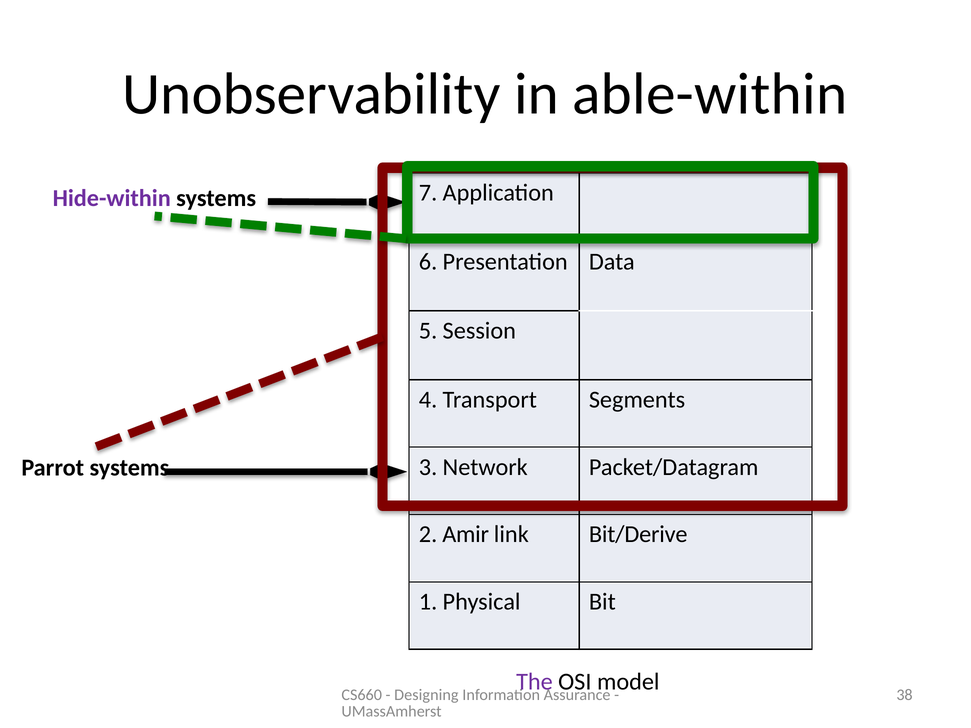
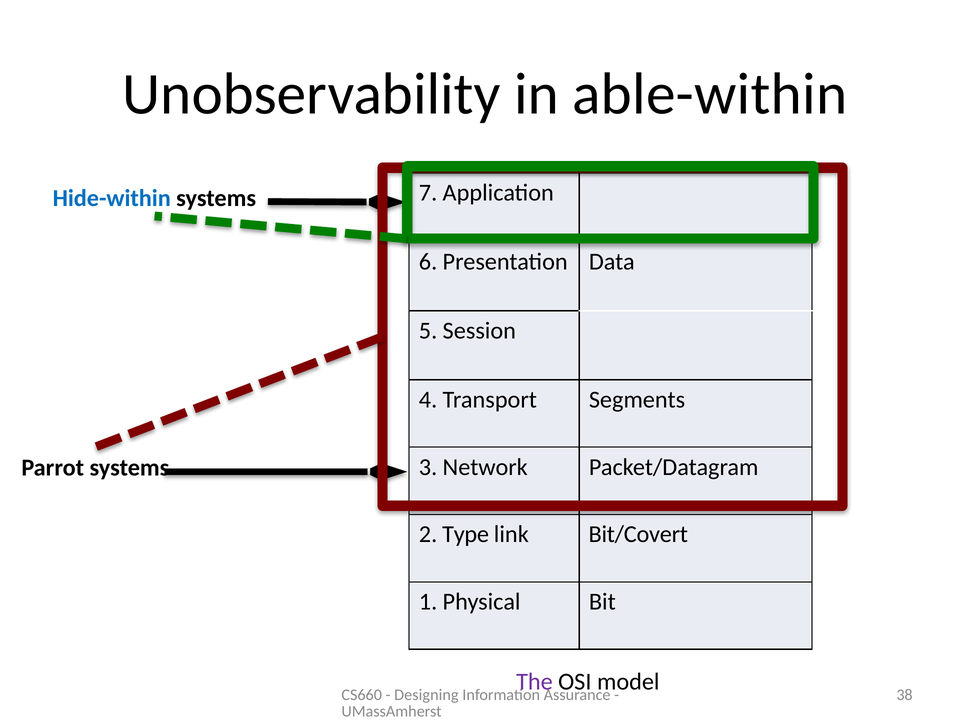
Hide-within colour: purple -> blue
Amir: Amir -> Type
Bit/Derive: Bit/Derive -> Bit/Covert
